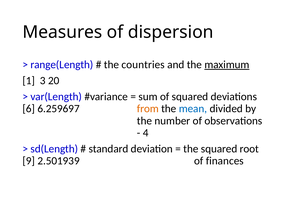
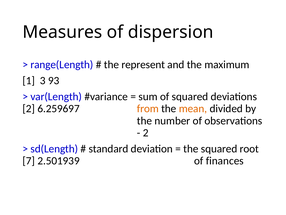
countries: countries -> represent
maximum underline: present -> none
20: 20 -> 93
6 at (29, 108): 6 -> 2
mean colour: blue -> orange
4 at (146, 132): 4 -> 2
9: 9 -> 7
